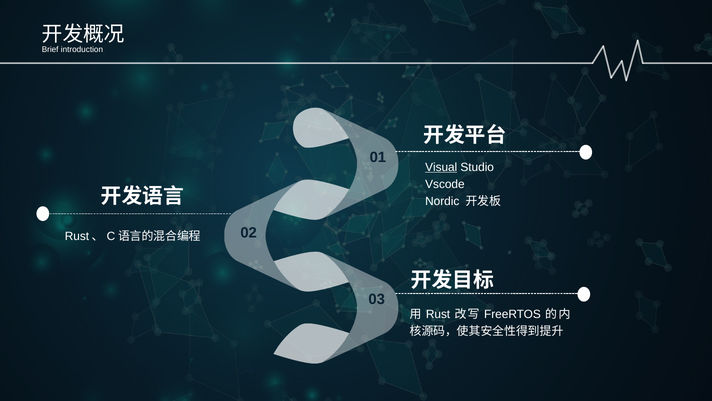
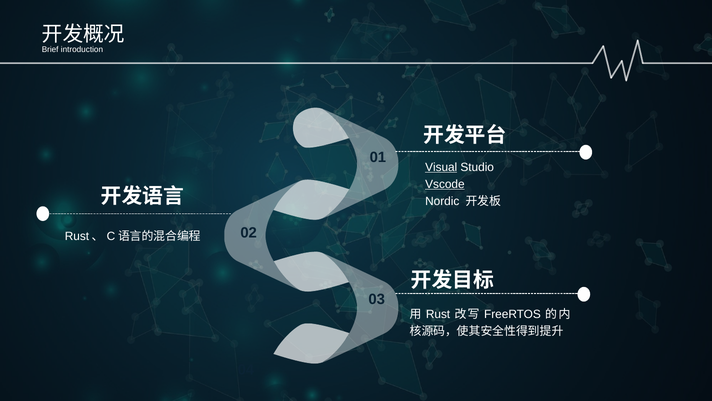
Vscode underline: none -> present
